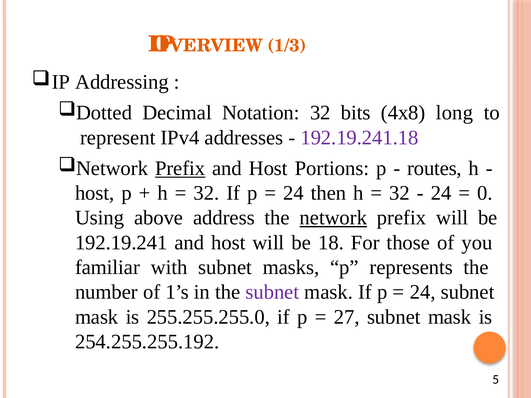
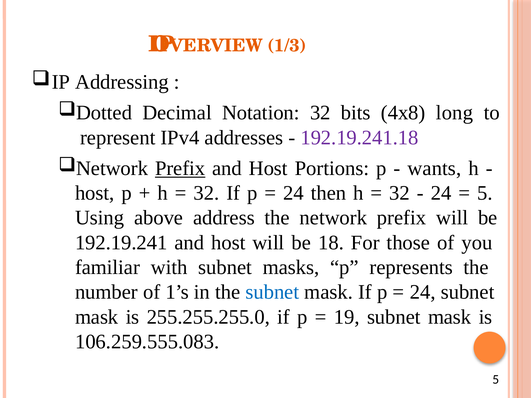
routes: routes -> wants
0 at (485, 193): 0 -> 5
network underline: present -> none
subnet at (272, 292) colour: purple -> blue
27: 27 -> 19
254.255.255.192: 254.255.255.192 -> 106.259.555.083
